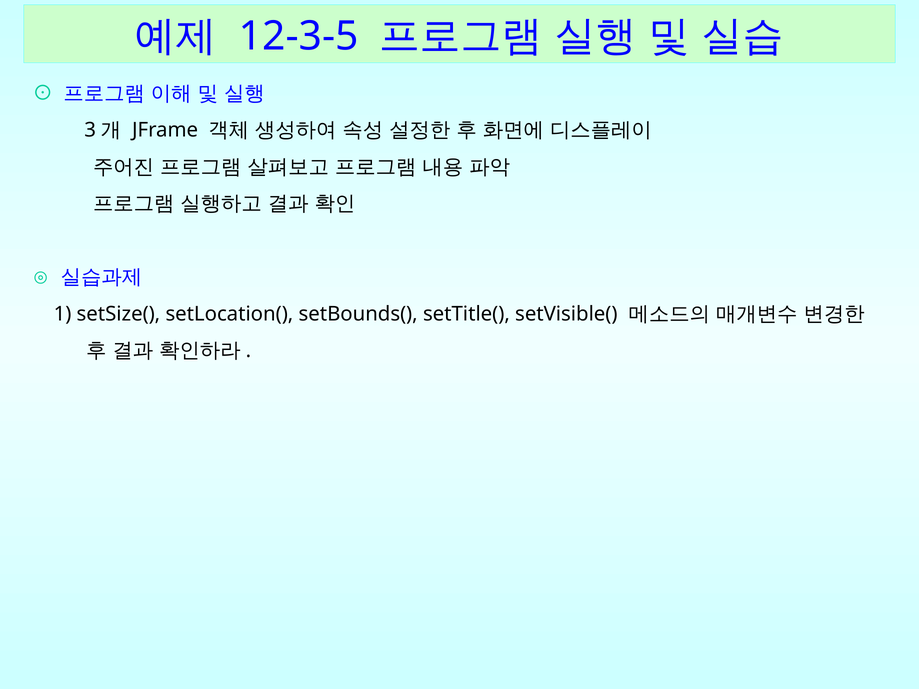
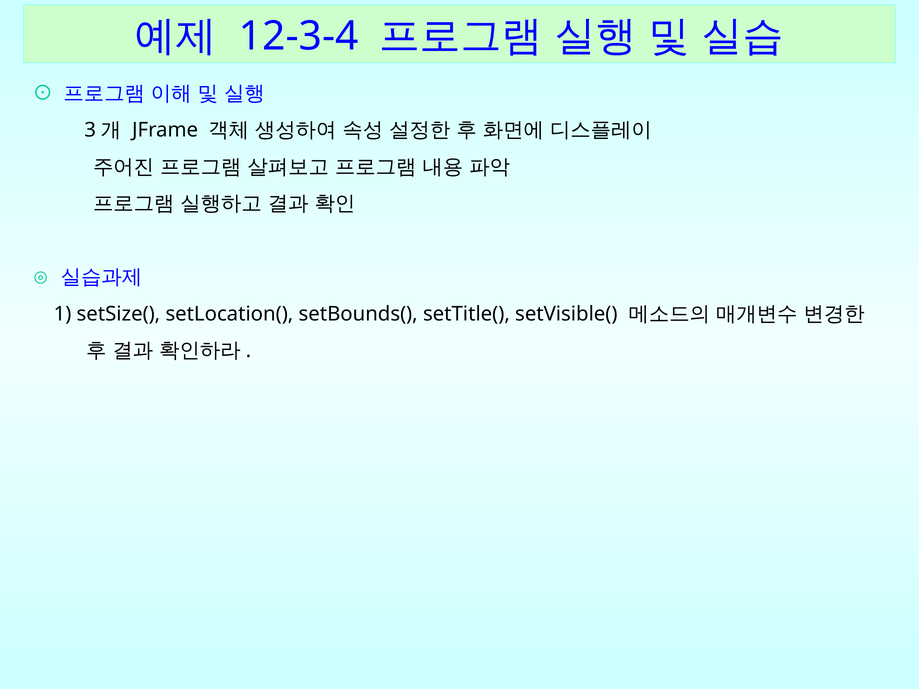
12-3-5: 12-3-5 -> 12-3-4
